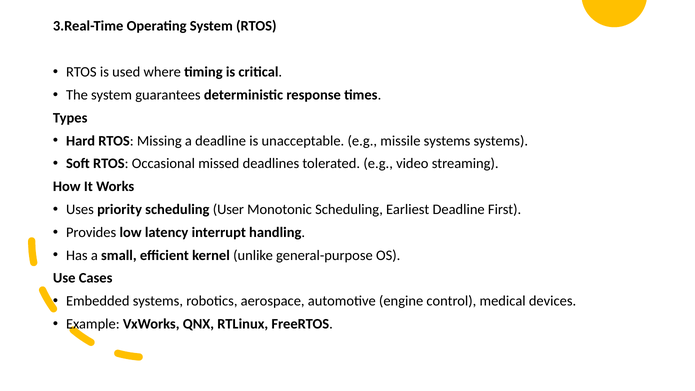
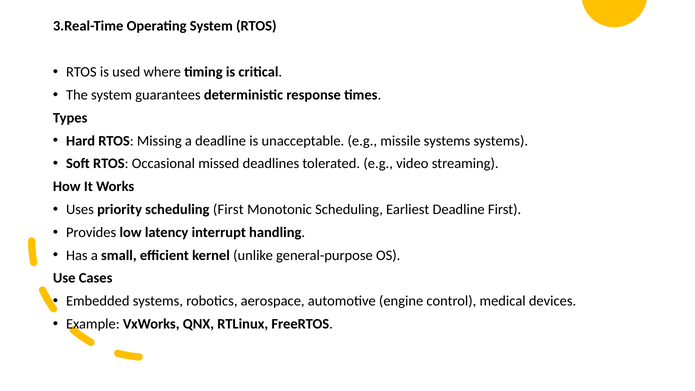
scheduling User: User -> First
